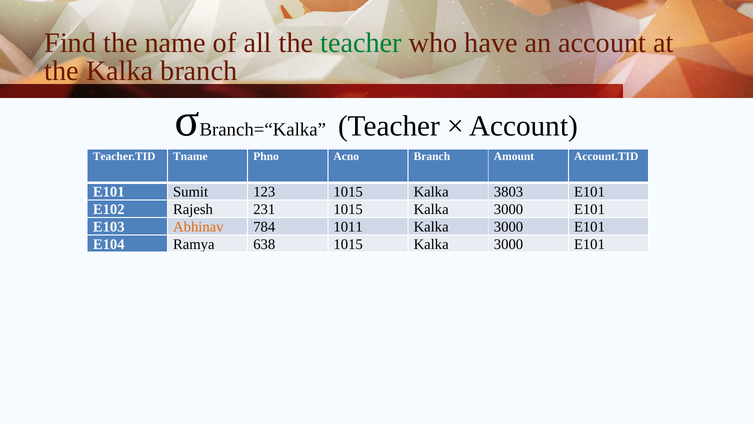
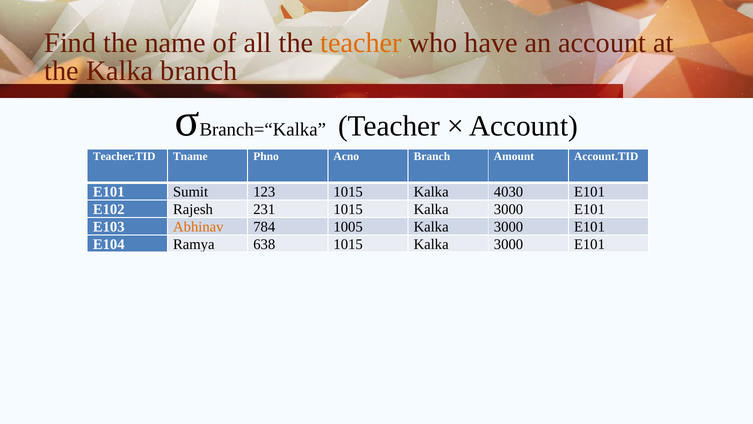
teacher at (361, 43) colour: green -> orange
3803: 3803 -> 4030
1011: 1011 -> 1005
